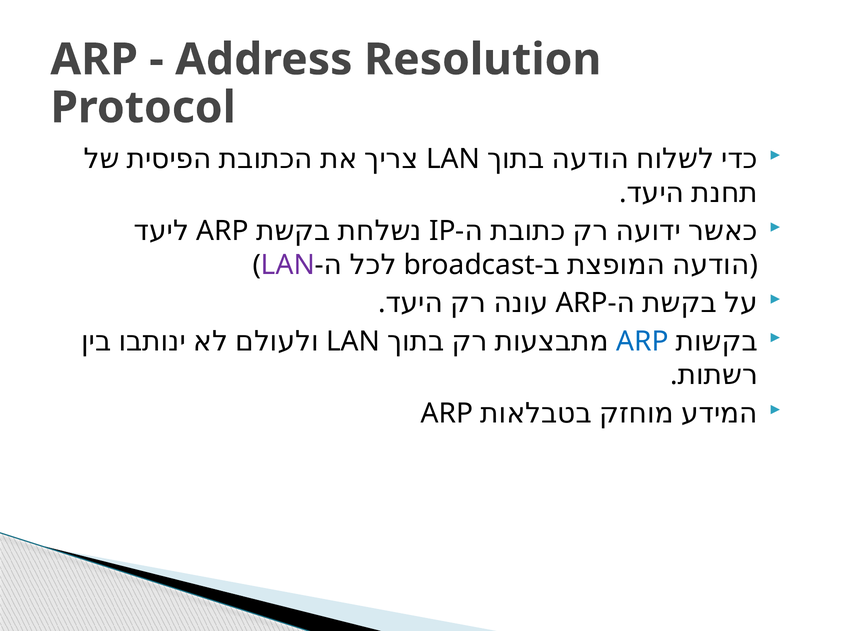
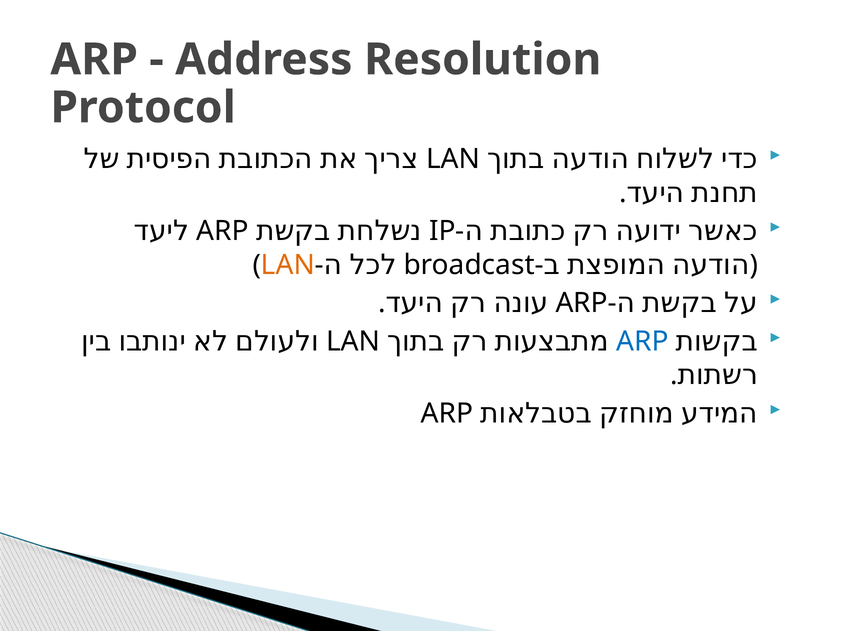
LAN at (288, 265) colour: purple -> orange
